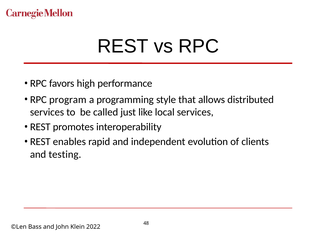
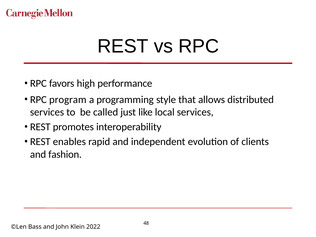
testing: testing -> fashion
